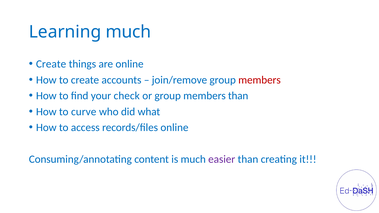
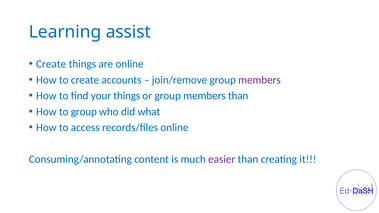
Learning much: much -> assist
members at (260, 80) colour: red -> purple
your check: check -> things
to curve: curve -> group
